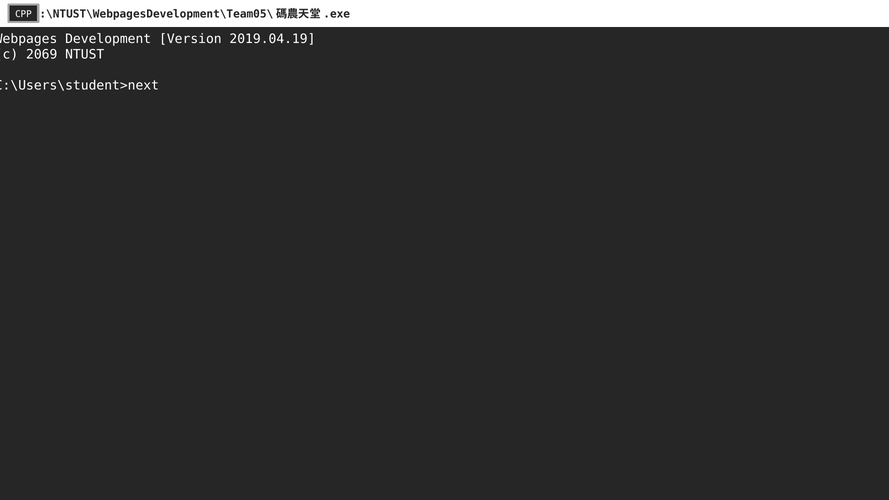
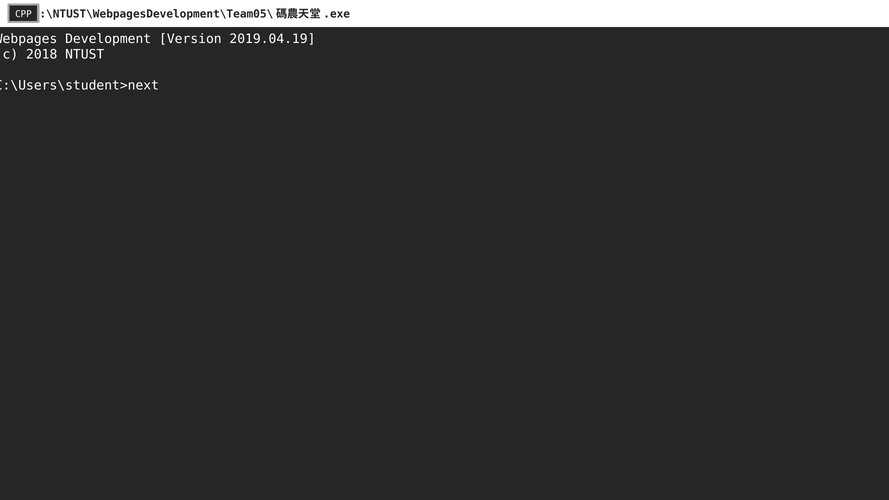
2069: 2069 -> 2018
